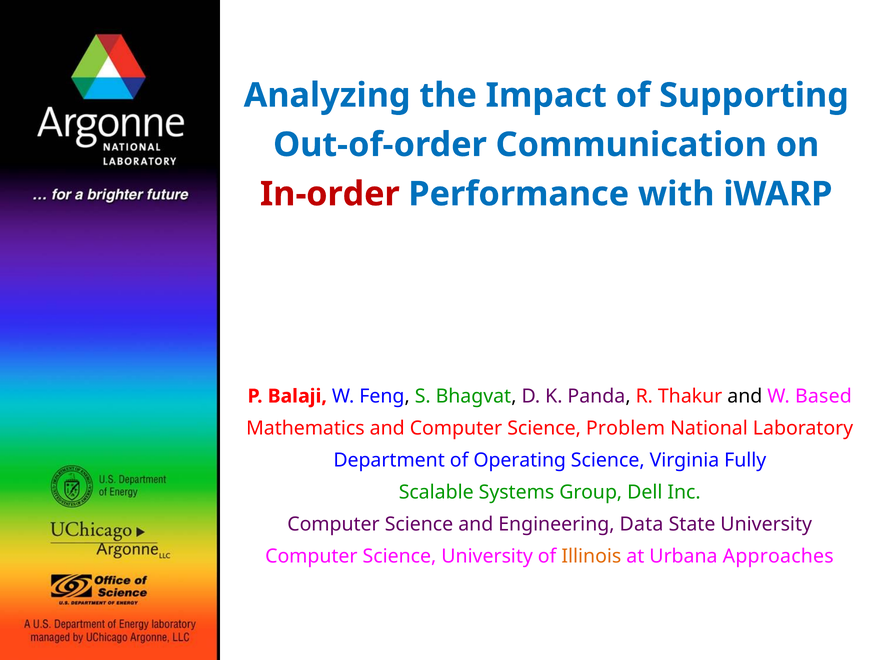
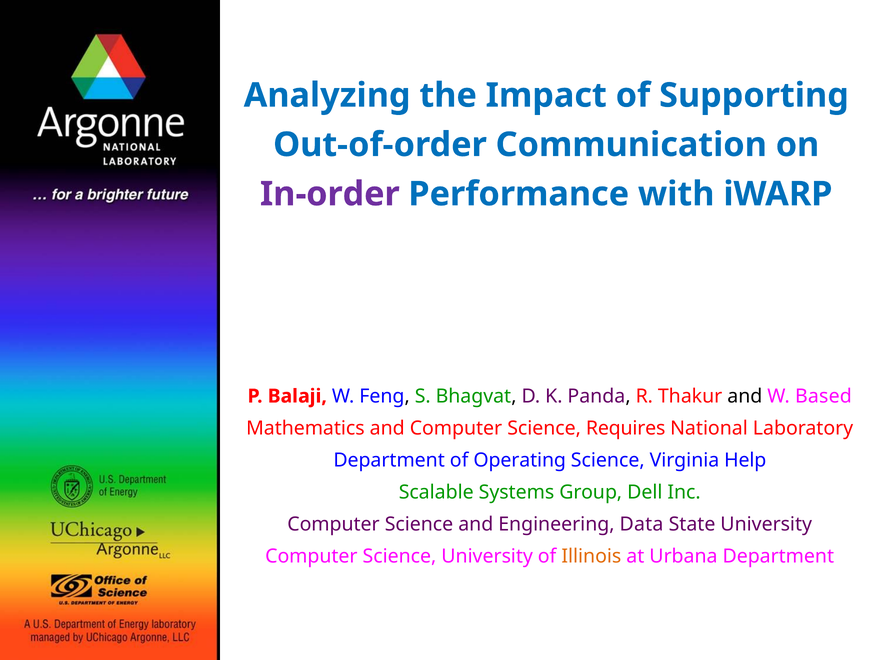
In-order colour: red -> purple
Problem: Problem -> Requires
Fully: Fully -> Help
Urbana Approaches: Approaches -> Department
